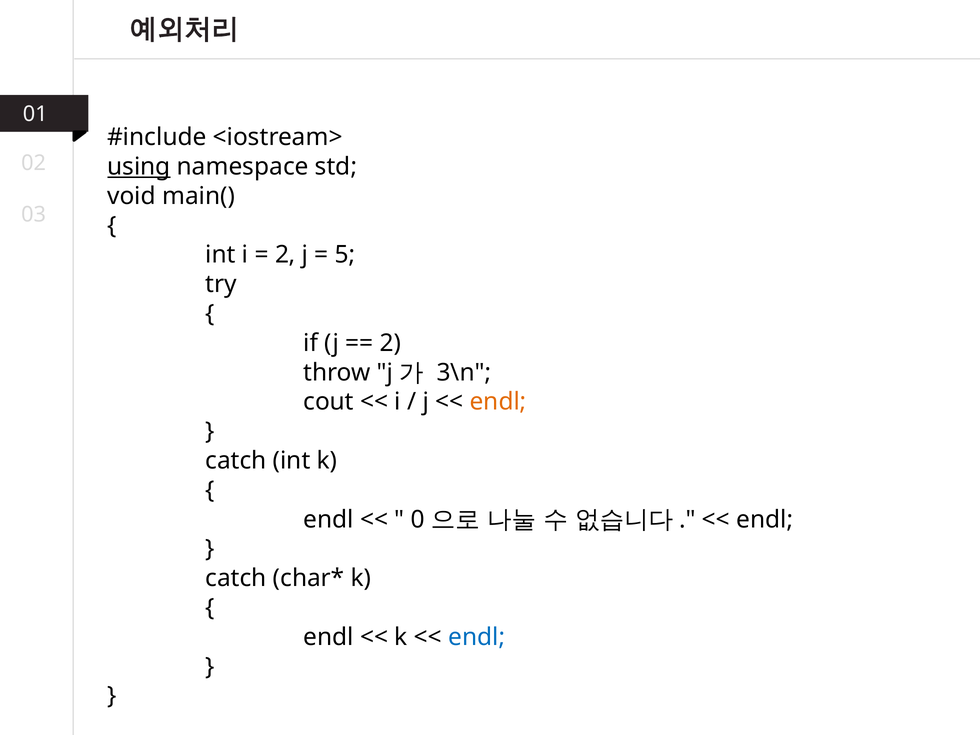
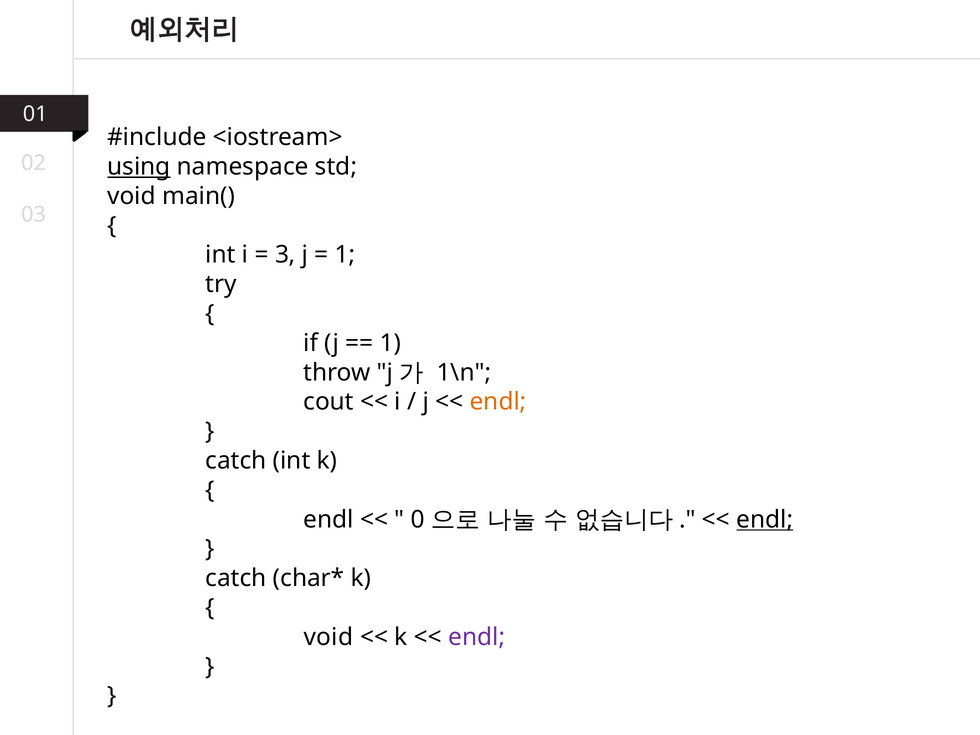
2 at (285, 255): 2 -> 3
5 at (345, 255): 5 -> 1
2 at (390, 343): 2 -> 1
3\n: 3\n -> 1\n
endl at (765, 519) underline: none -> present
endl at (329, 637): endl -> void
endl at (477, 637) colour: blue -> purple
